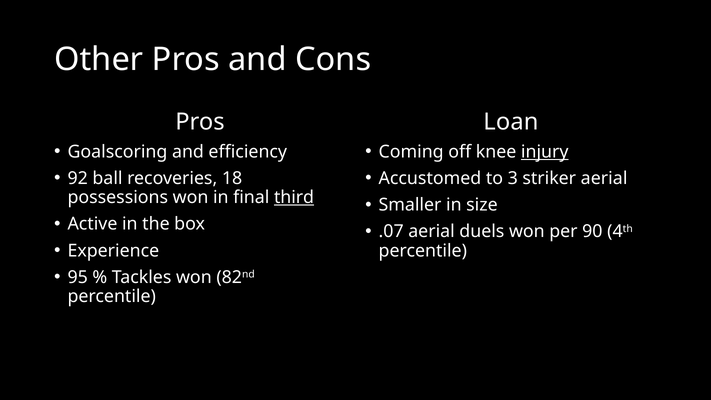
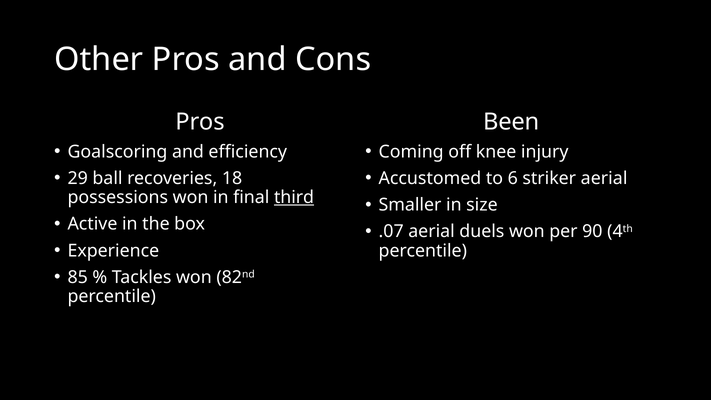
Loan: Loan -> Been
injury underline: present -> none
92: 92 -> 29
3: 3 -> 6
95: 95 -> 85
